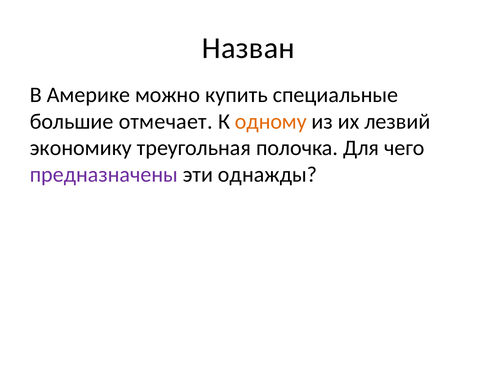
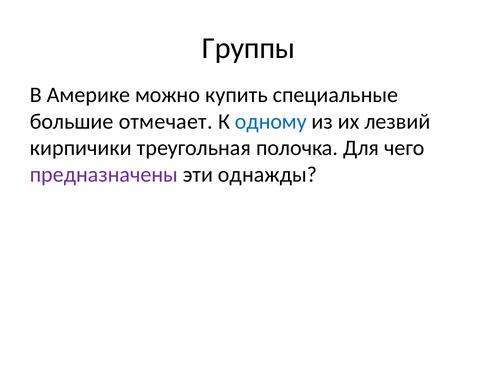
Назван: Назван -> Группы
одному colour: orange -> blue
экономику: экономику -> кирпичики
